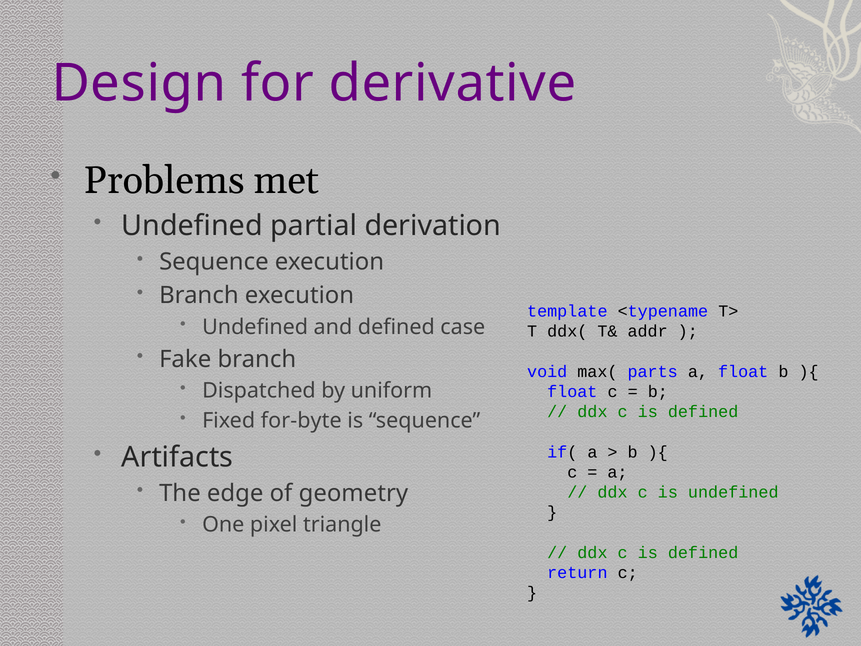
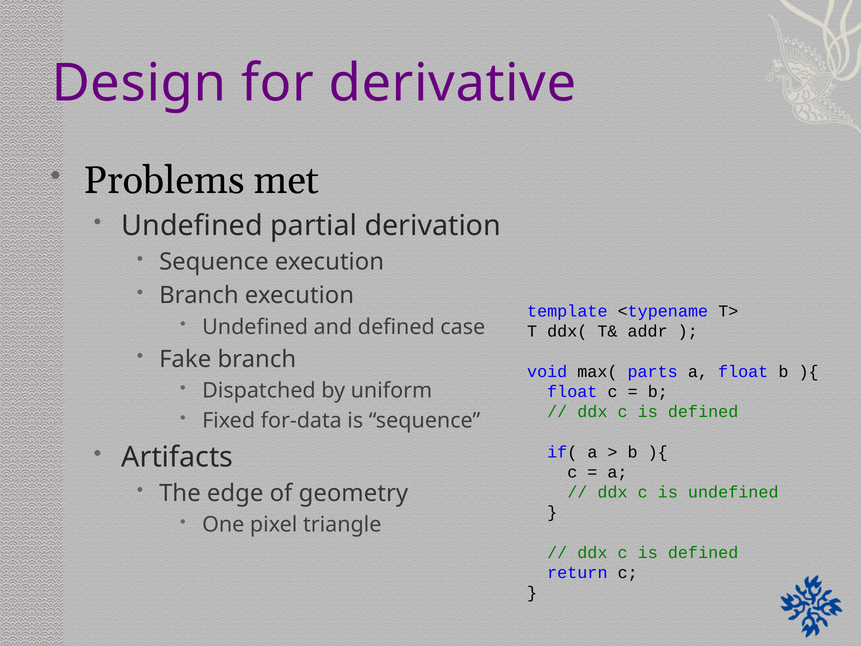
for-byte: for-byte -> for-data
